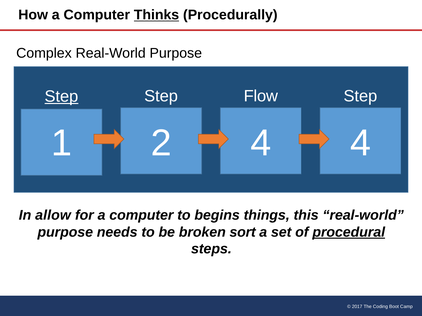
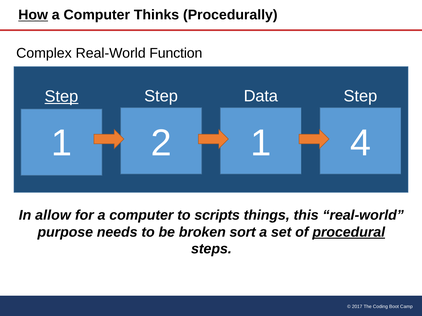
How underline: none -> present
Thinks underline: present -> none
Complex Real-World Purpose: Purpose -> Function
Flow: Flow -> Data
2 4: 4 -> 1
begins: begins -> scripts
